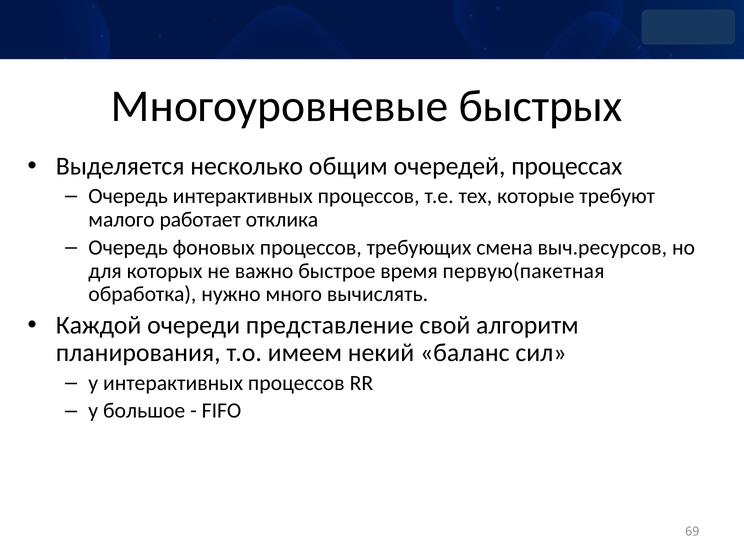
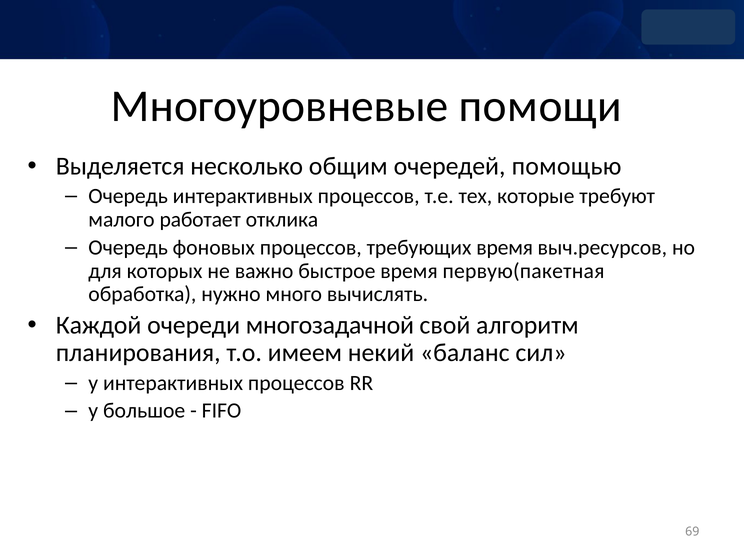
быстрых: быстрых -> помощи
процессах: процессах -> помощью
требующих смена: смена -> время
представление: представление -> многозадачной
